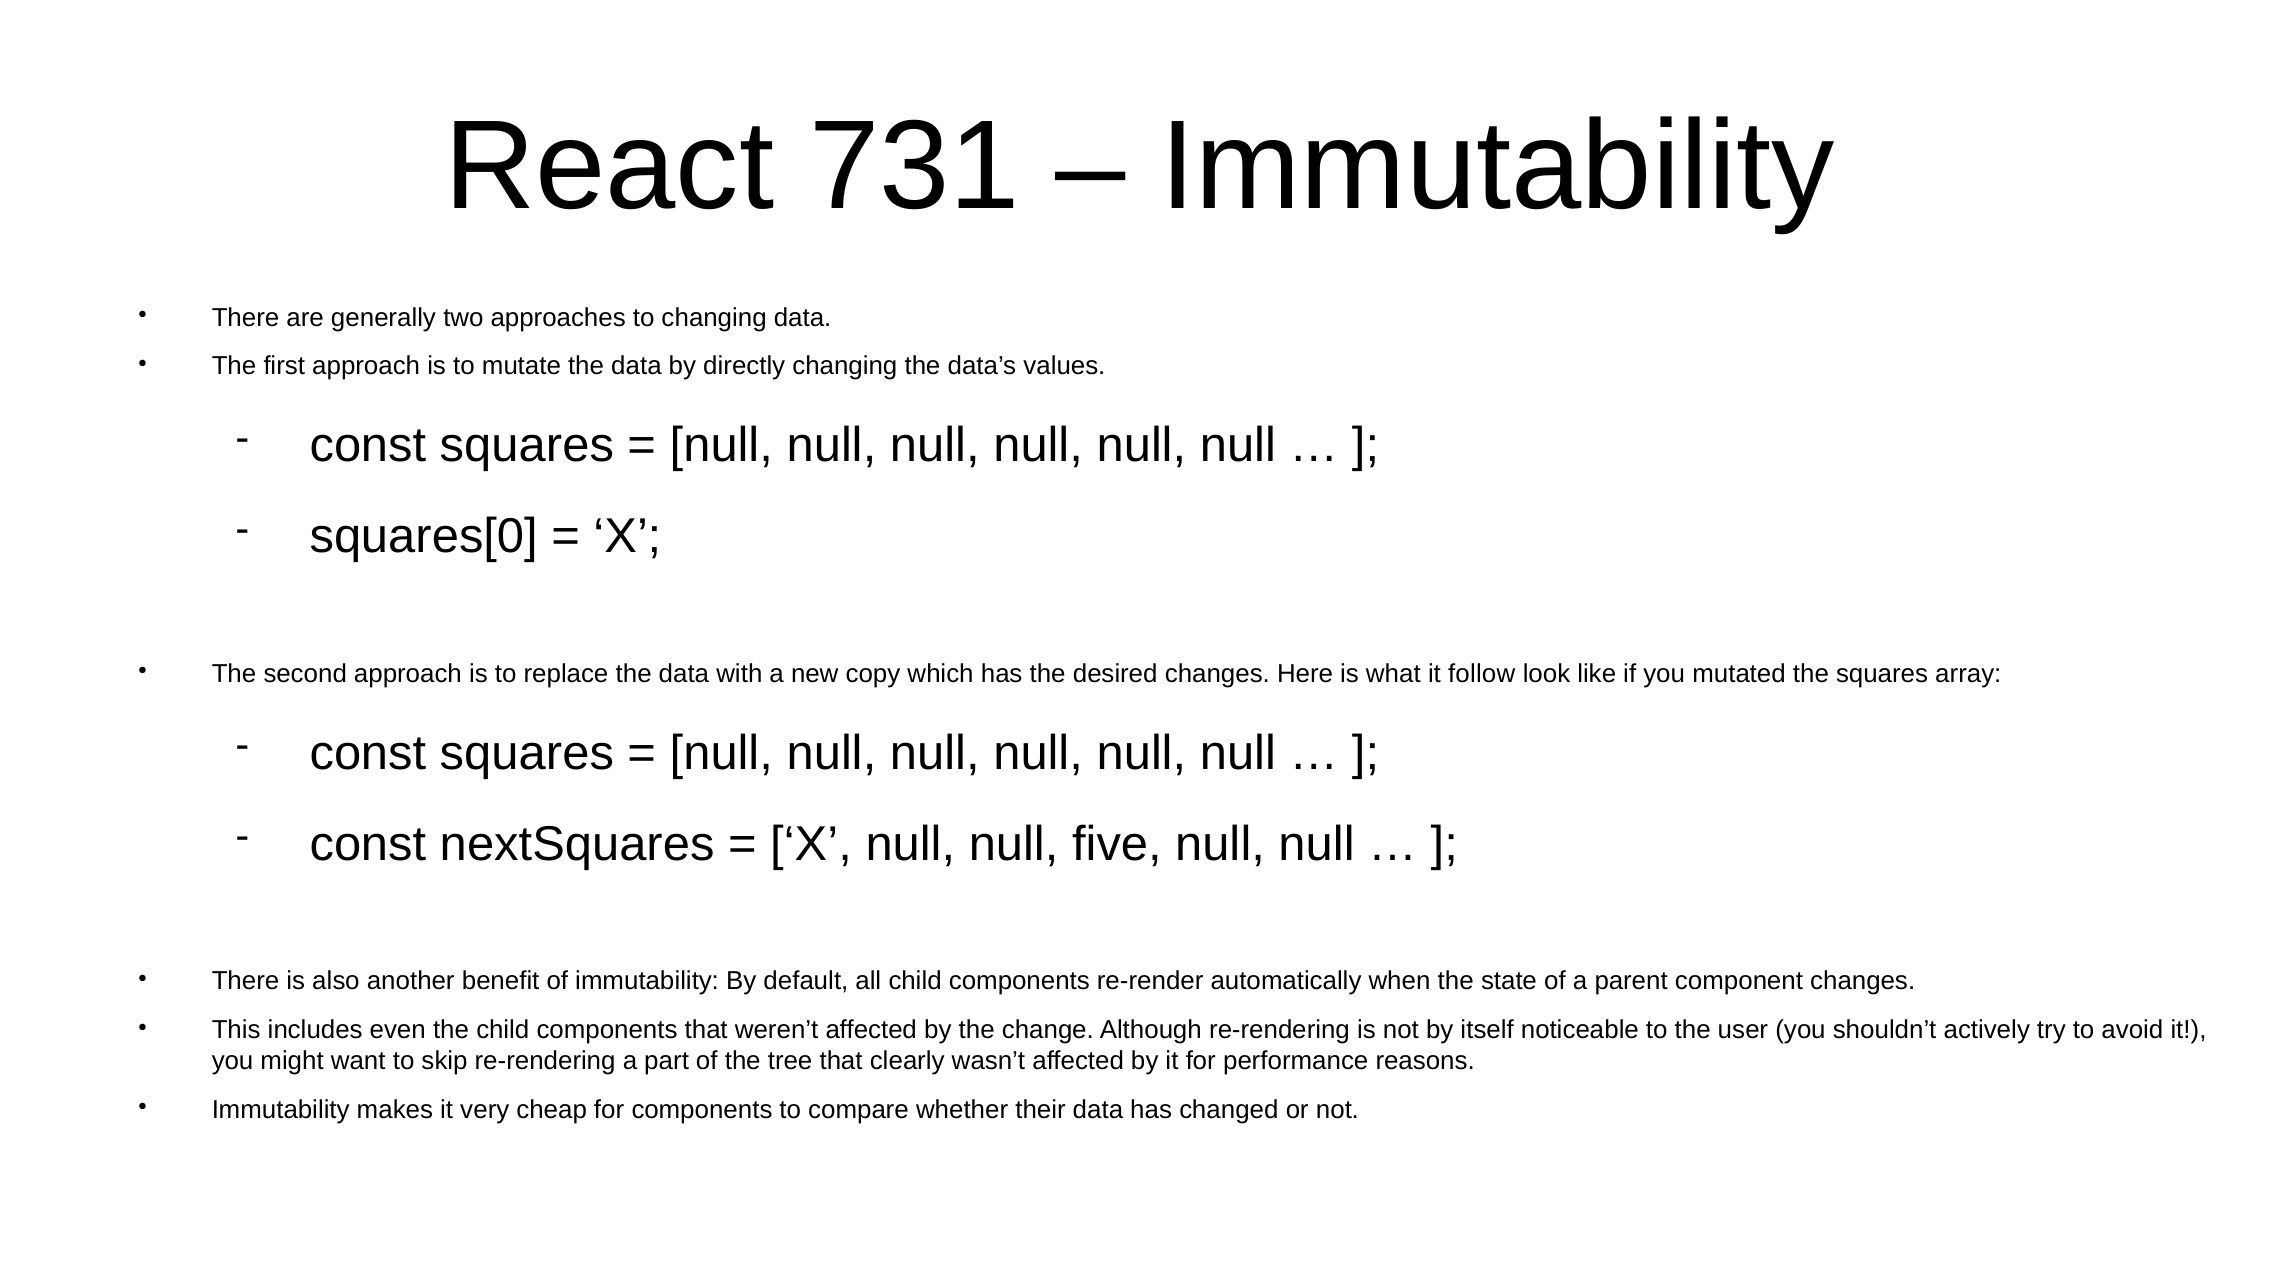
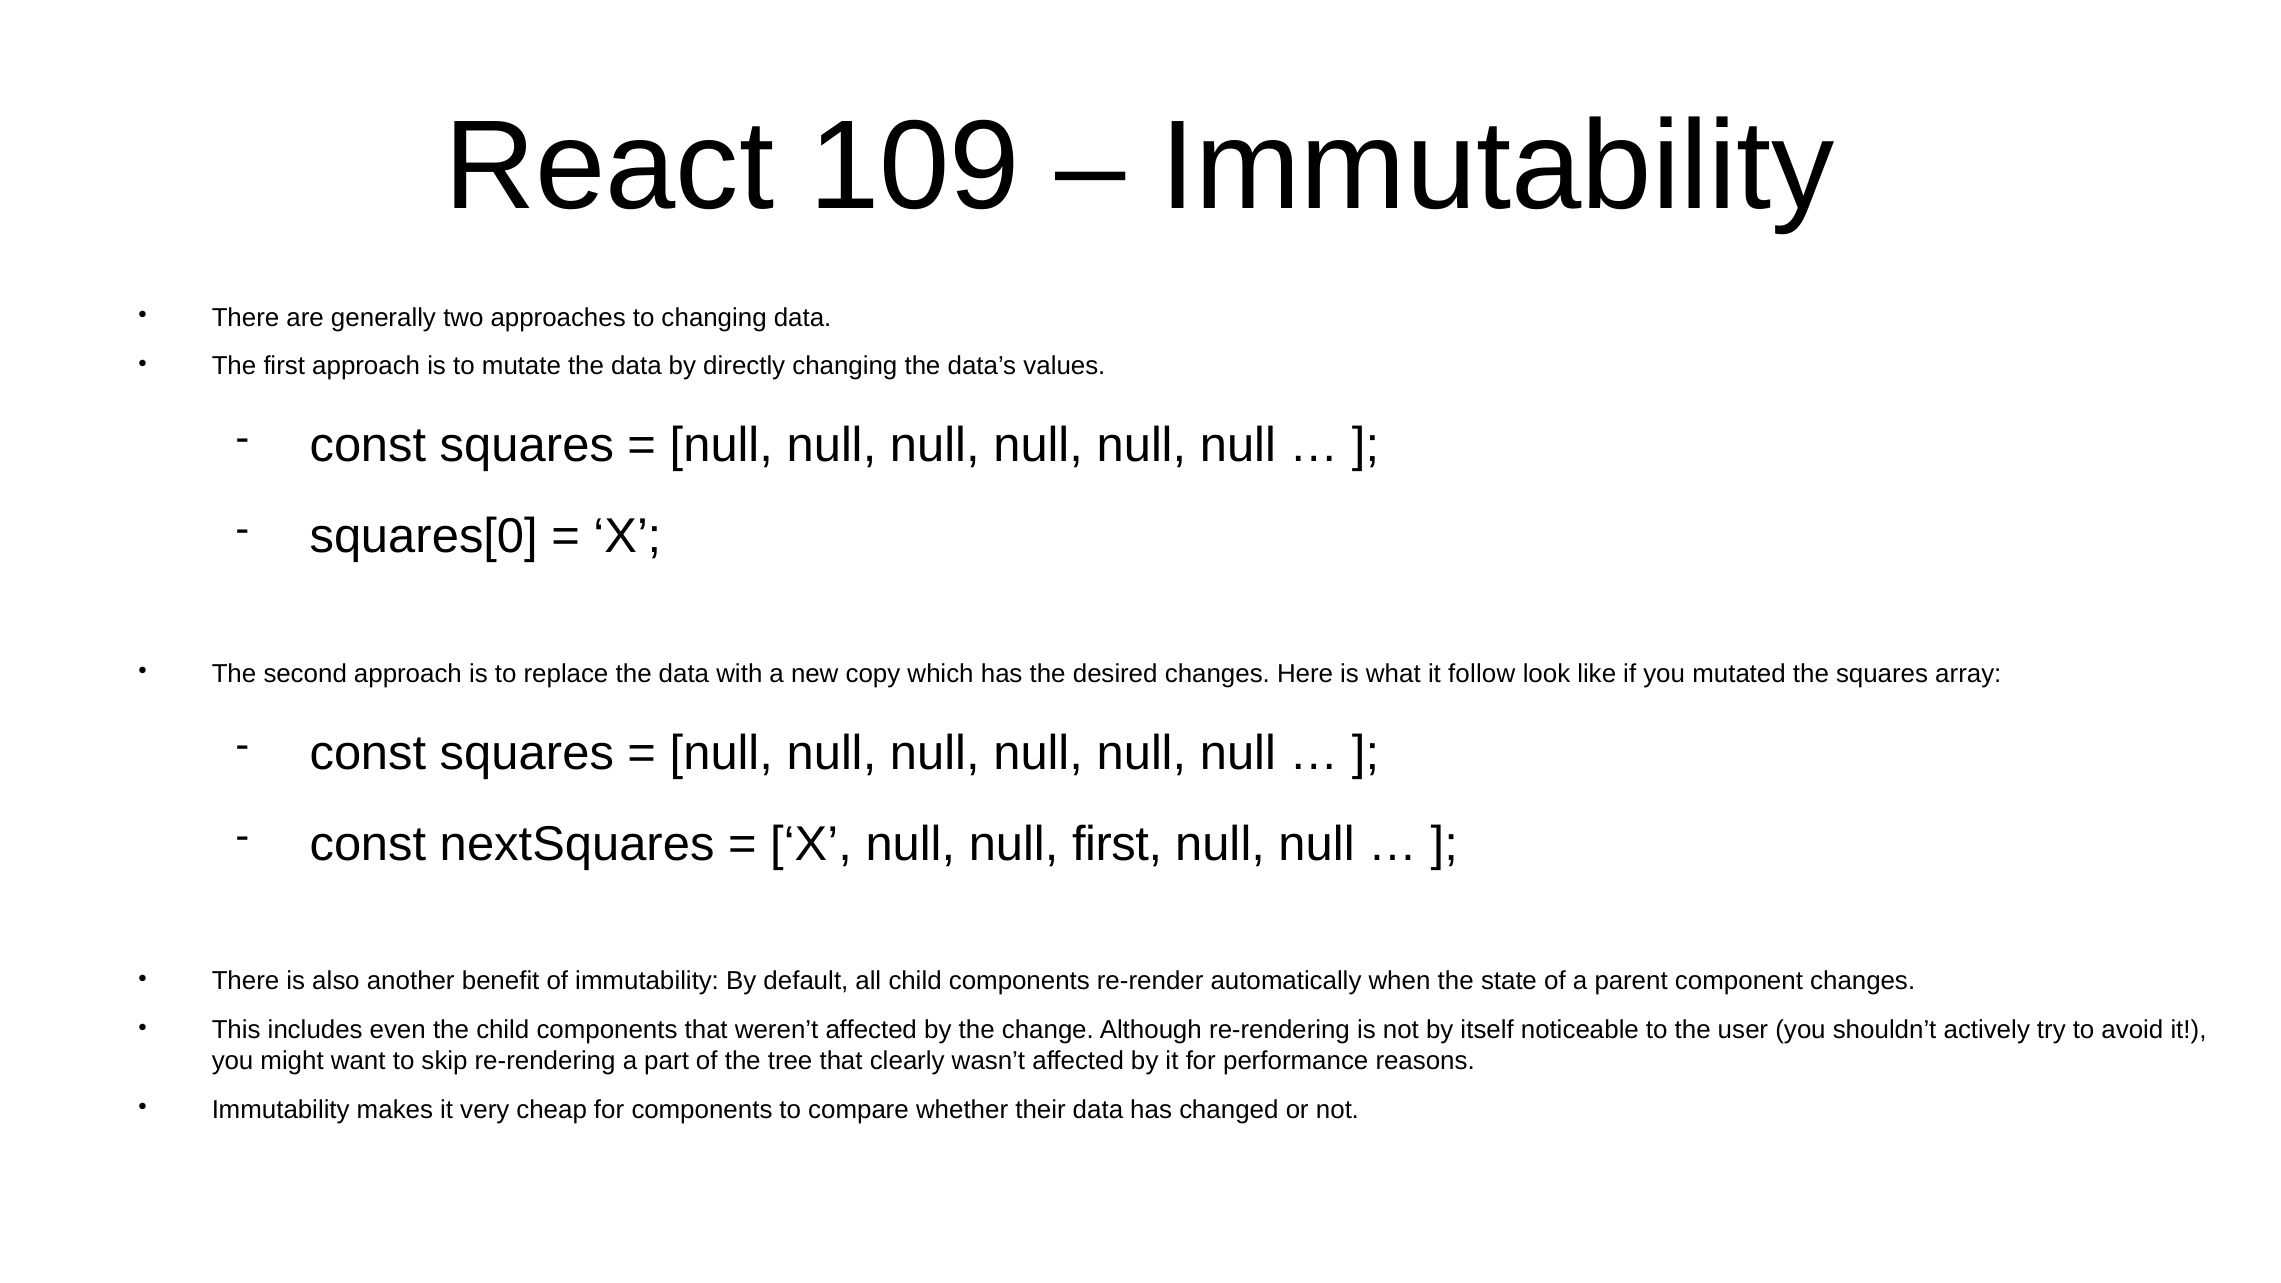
731: 731 -> 109
null five: five -> first
